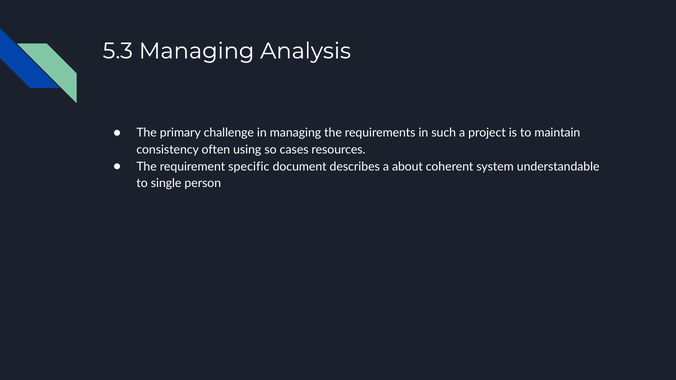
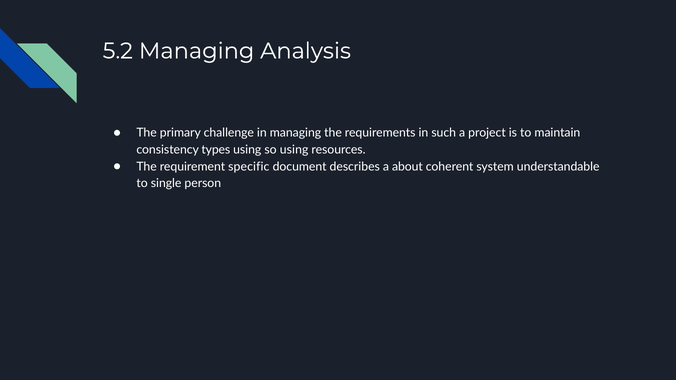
5.3: 5.3 -> 5.2
often: often -> types
so cases: cases -> using
